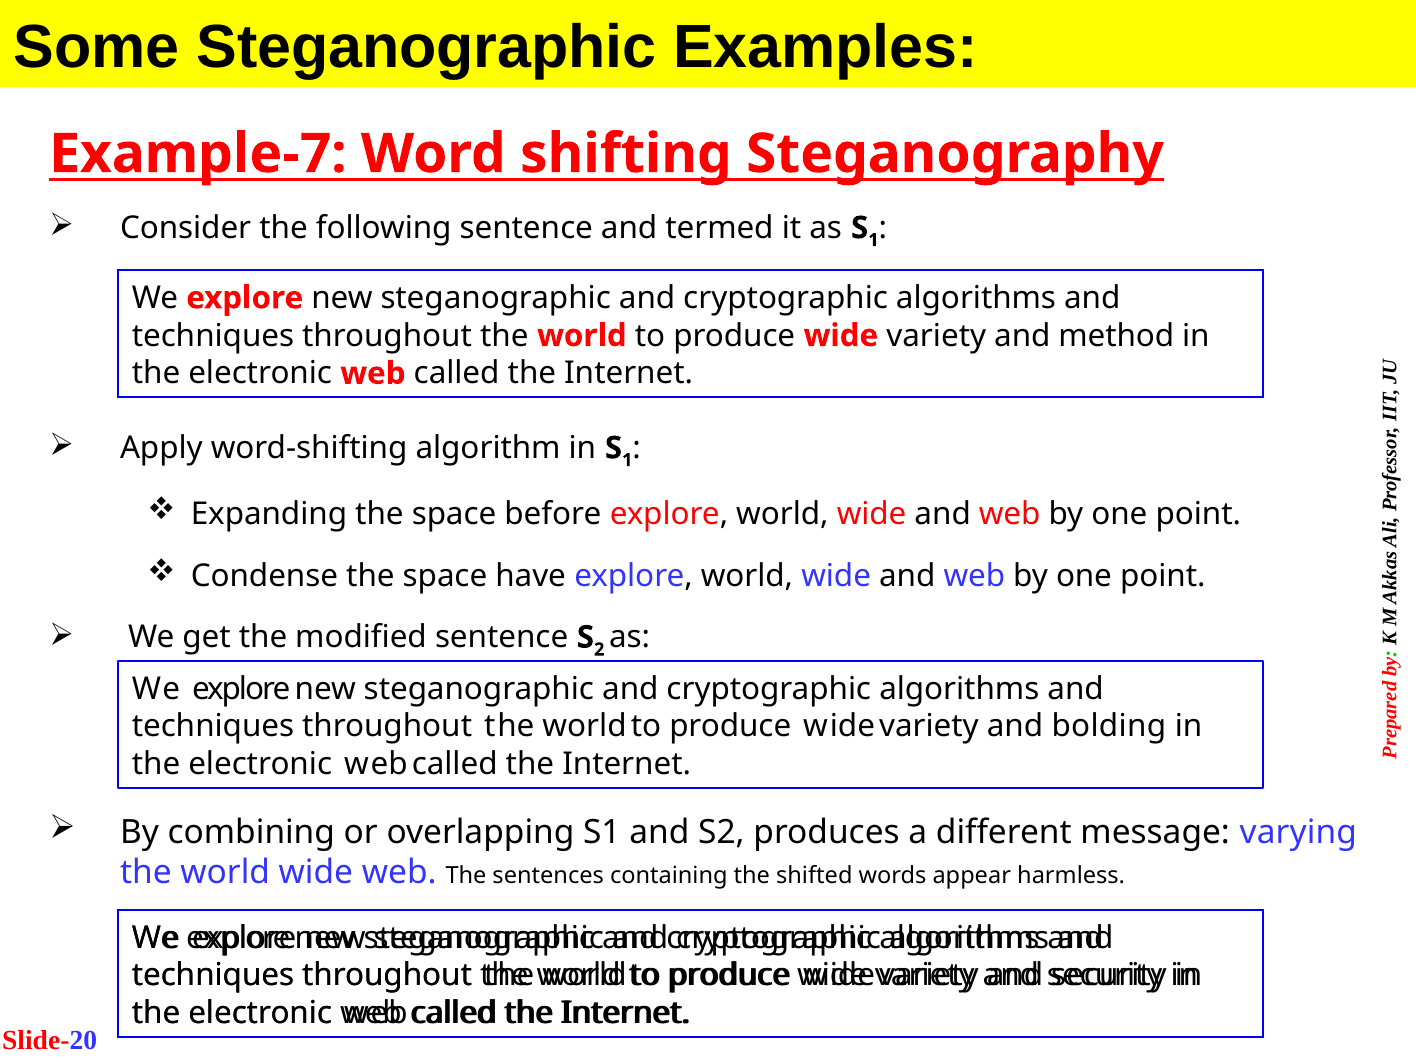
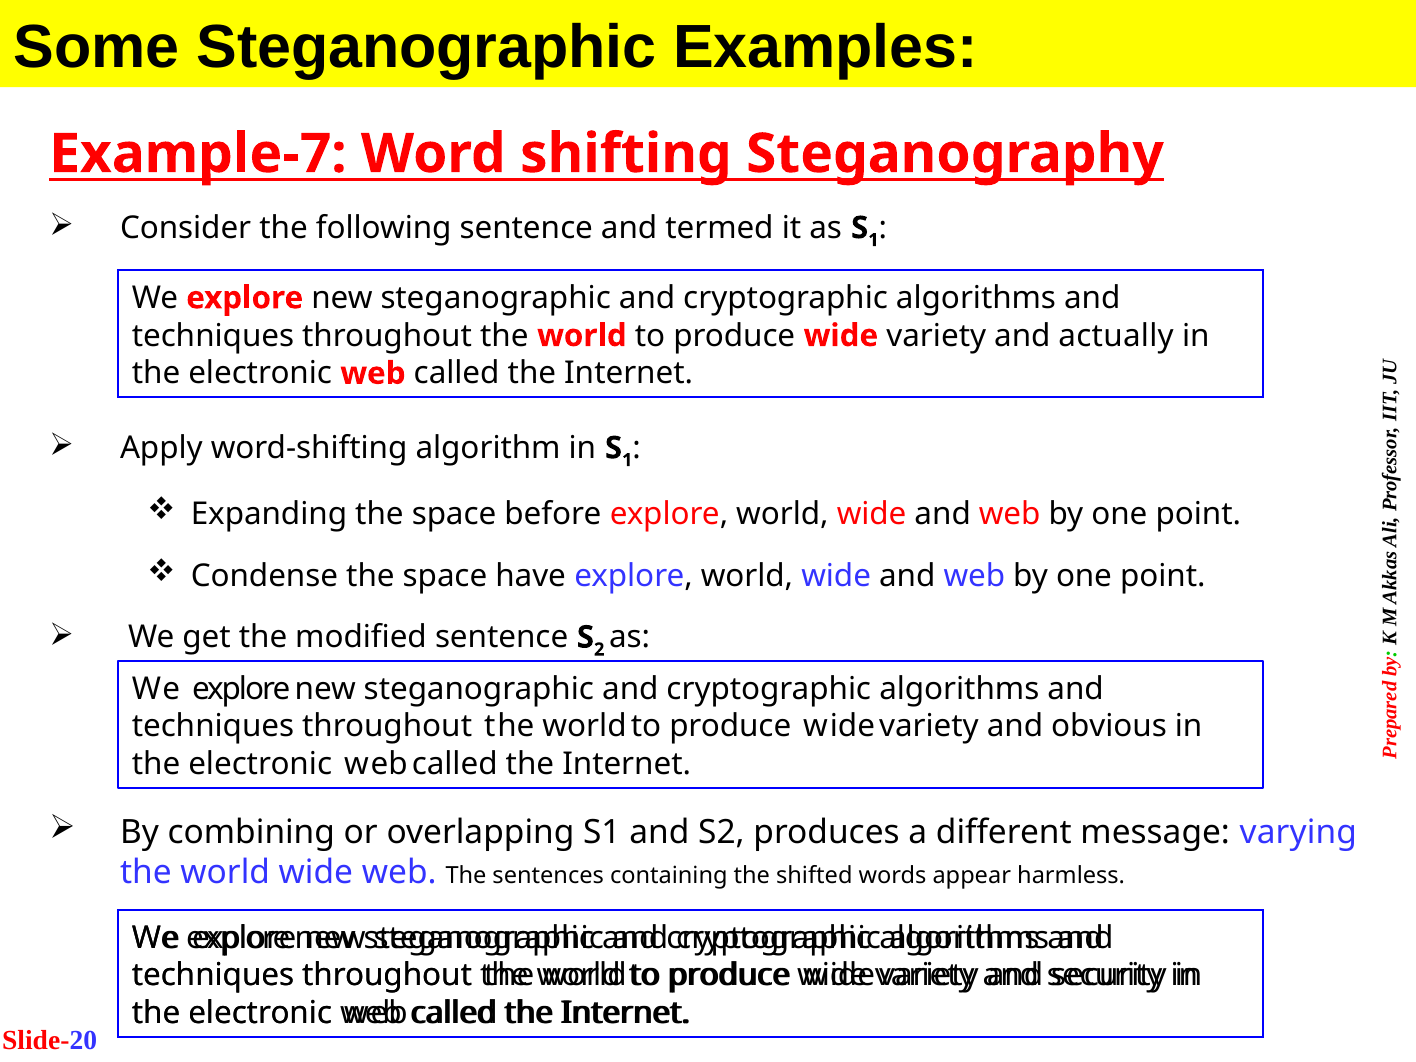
method: method -> actually
bolding: bolding -> obvious
